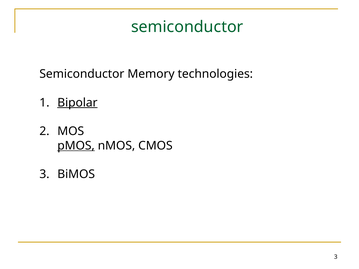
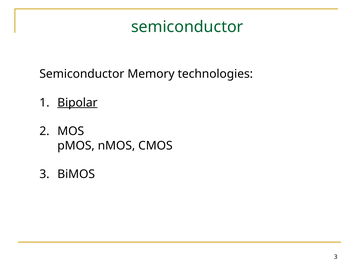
pMOS underline: present -> none
